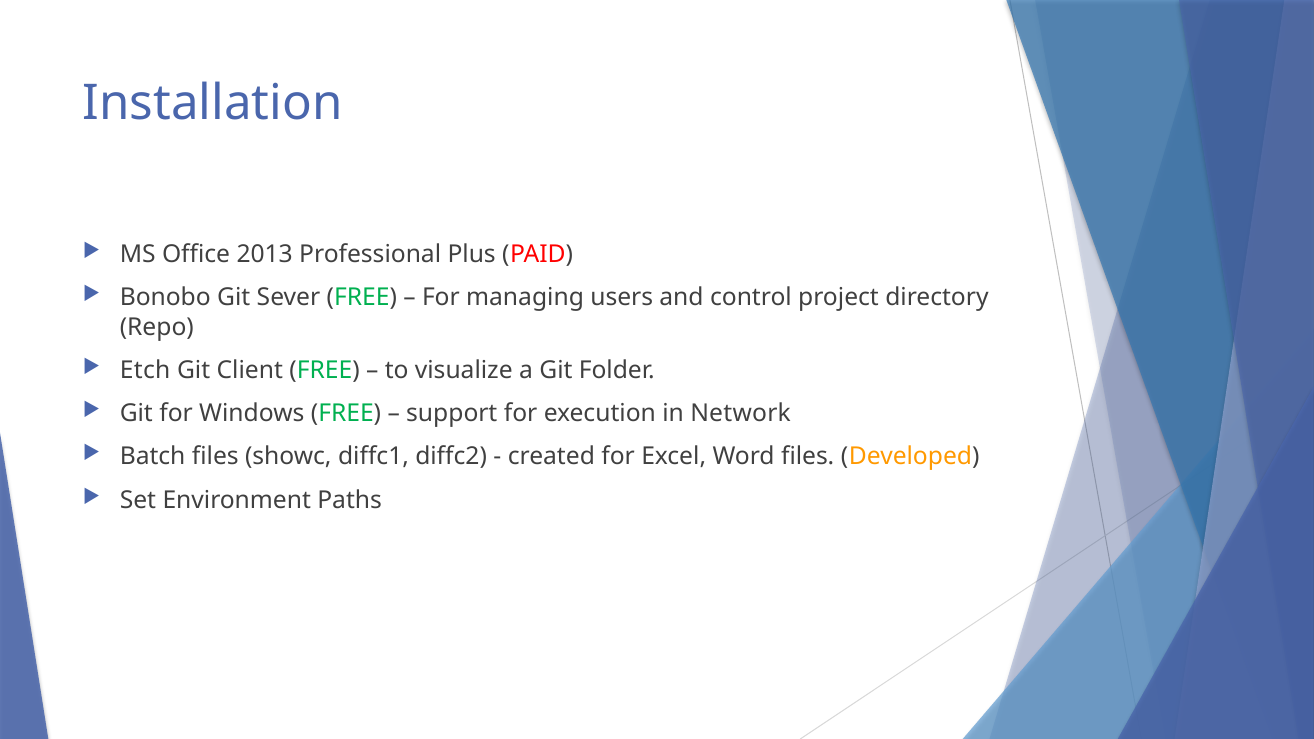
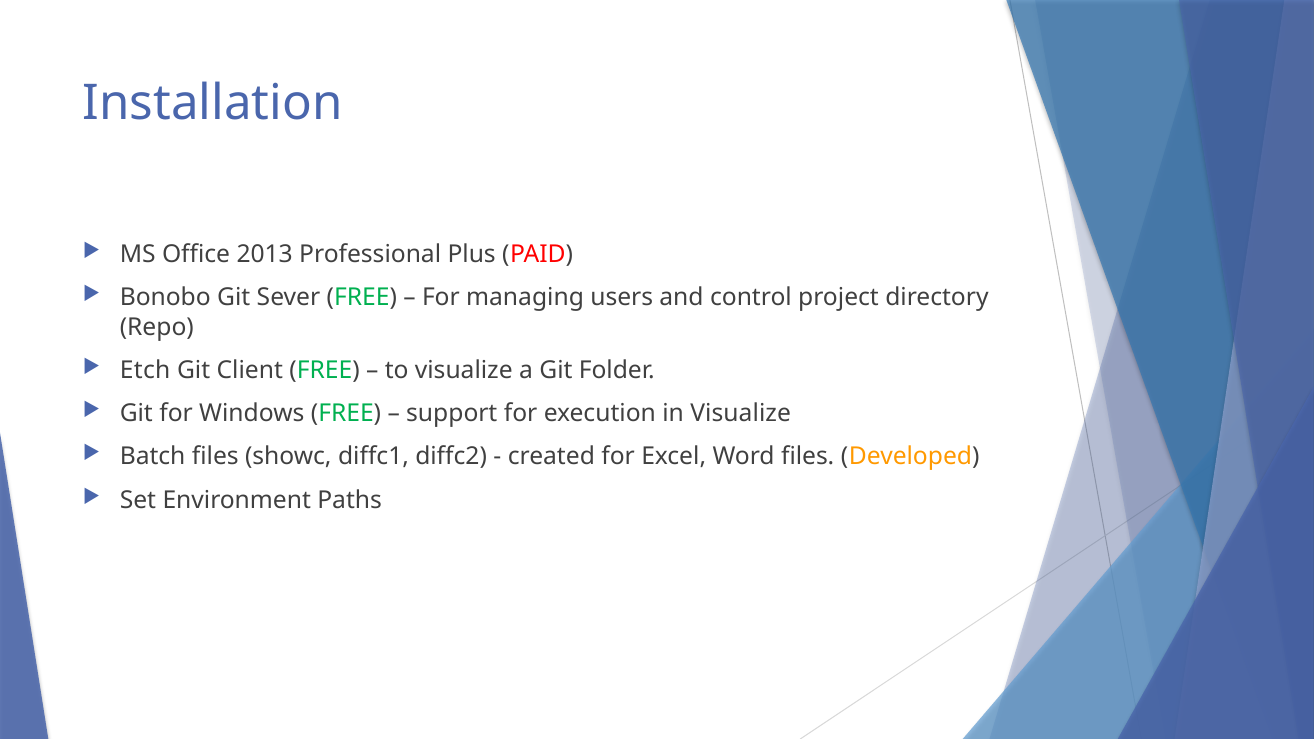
in Network: Network -> Visualize
